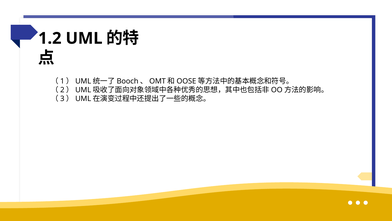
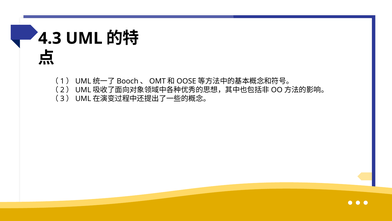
1.2: 1.2 -> 4.3
